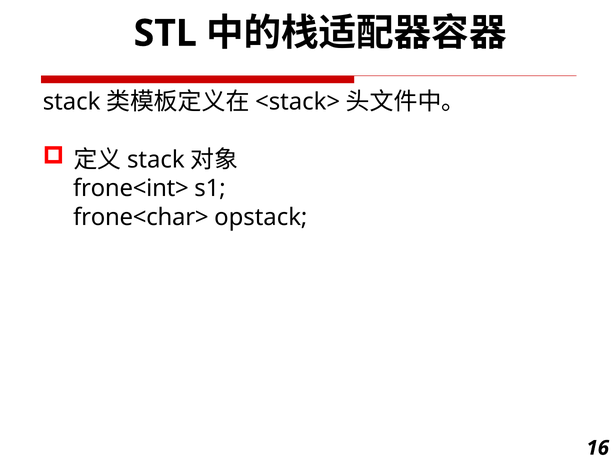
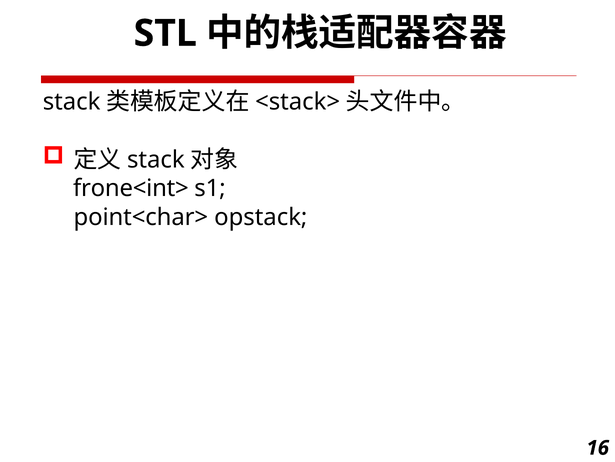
frone<char>: frone<char> -> point<char>
